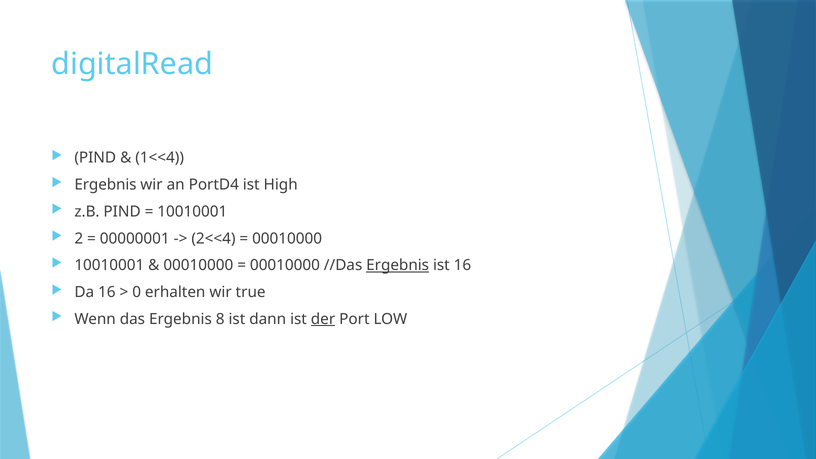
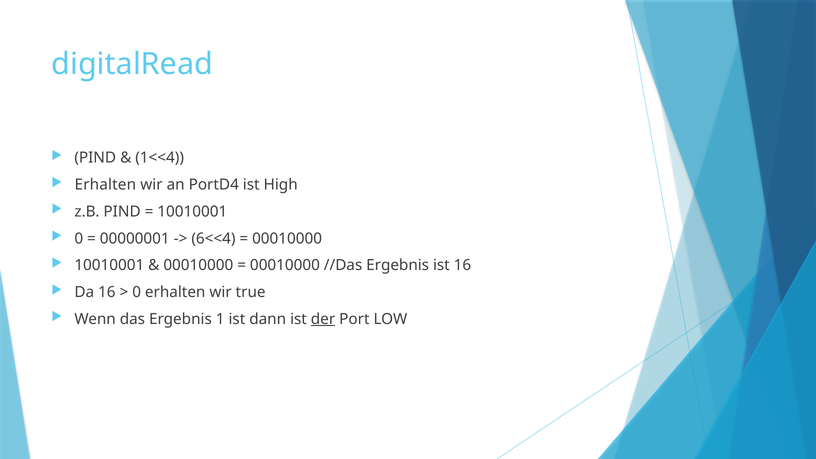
Ergebnis at (105, 185): Ergebnis -> Erhalten
2 at (79, 239): 2 -> 0
2<<4: 2<<4 -> 6<<4
Ergebnis at (398, 265) underline: present -> none
8: 8 -> 1
